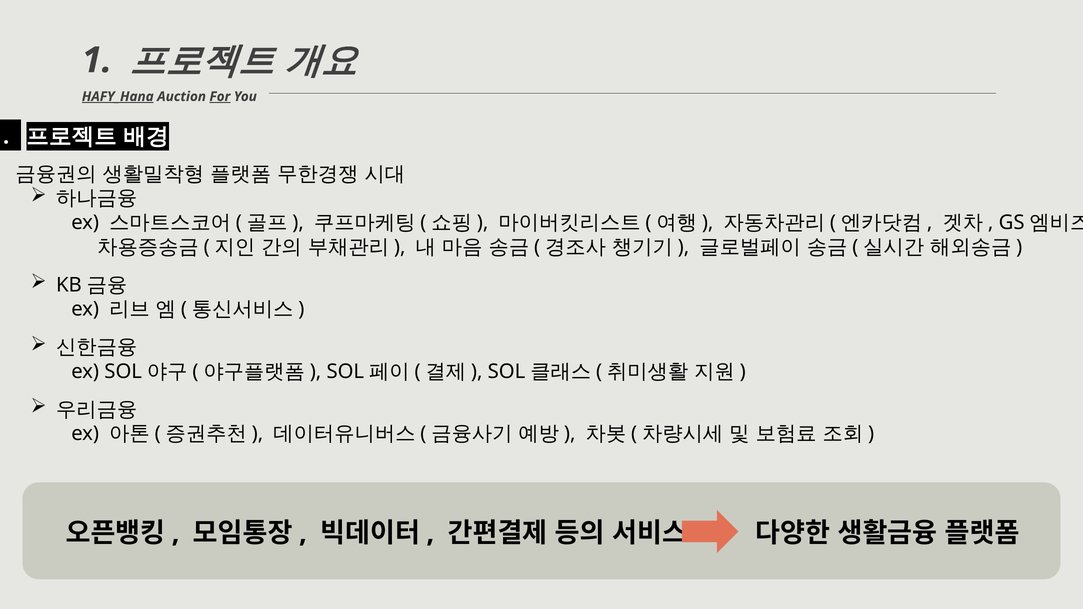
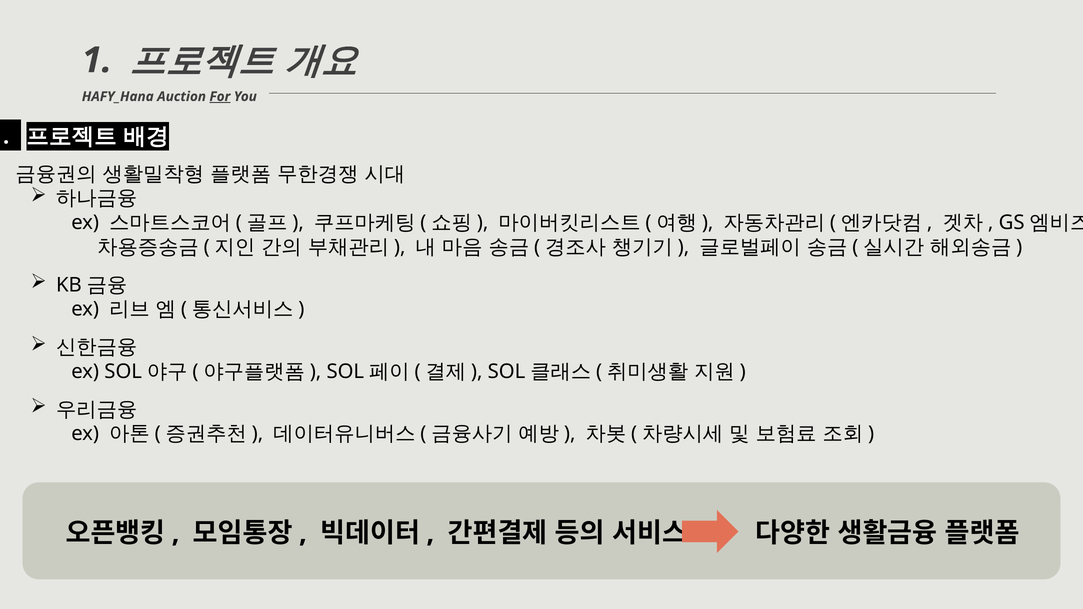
HAFY_Hana underline: present -> none
